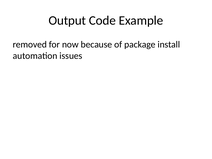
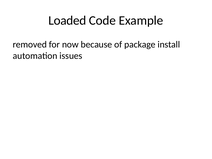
Output: Output -> Loaded
